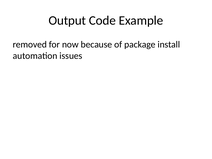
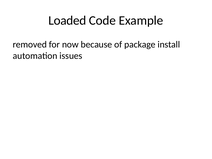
Output: Output -> Loaded
